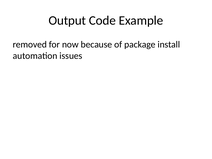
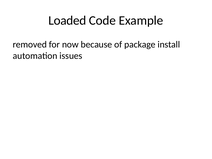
Output: Output -> Loaded
